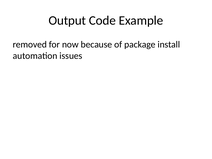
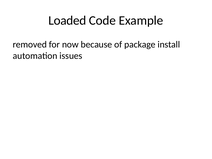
Output: Output -> Loaded
